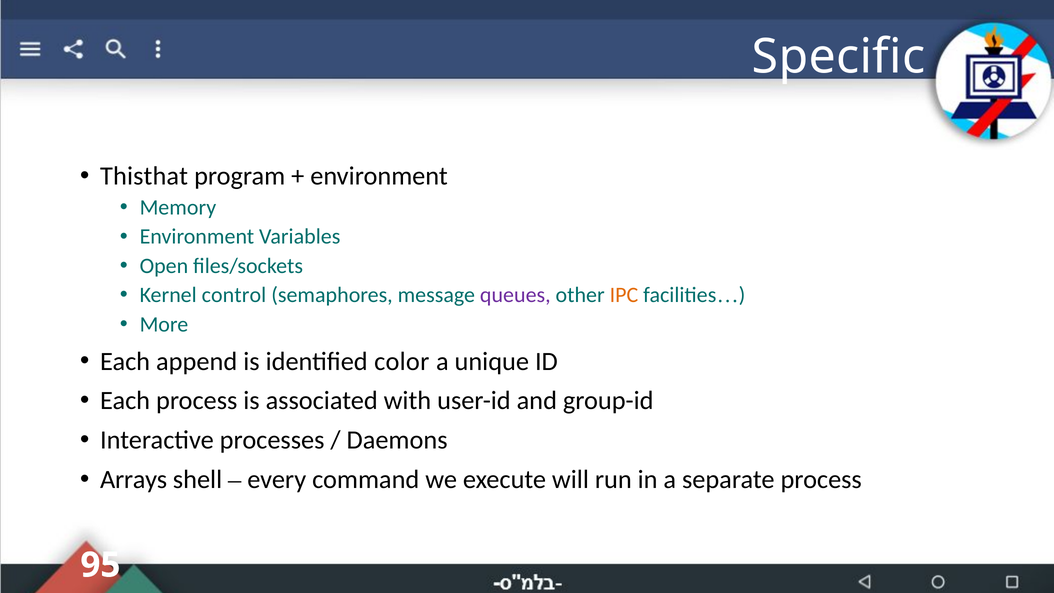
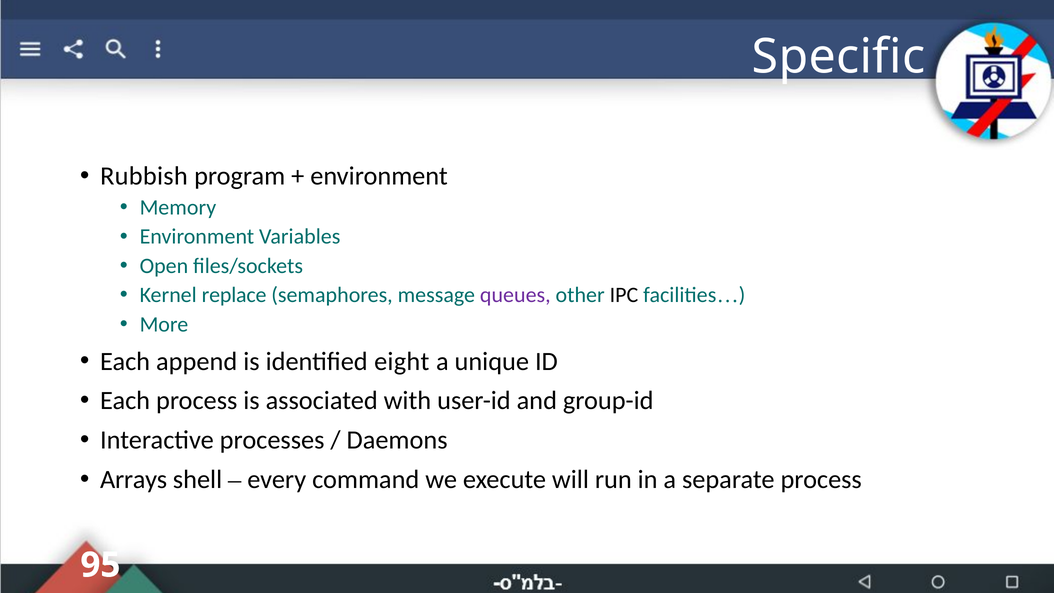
Thisthat: Thisthat -> Rubbish
control: control -> replace
IPC colour: orange -> black
color: color -> eight
